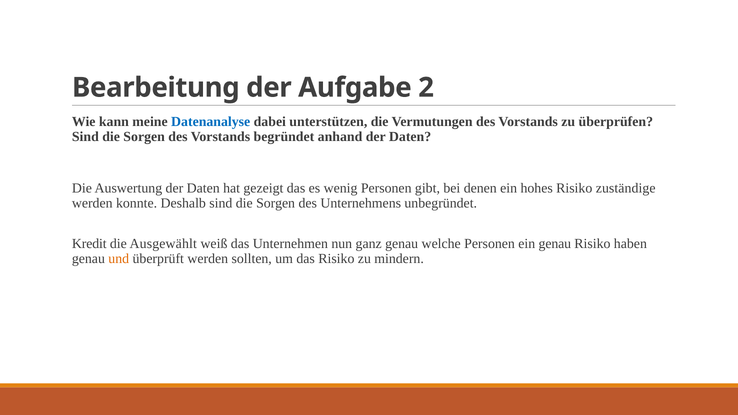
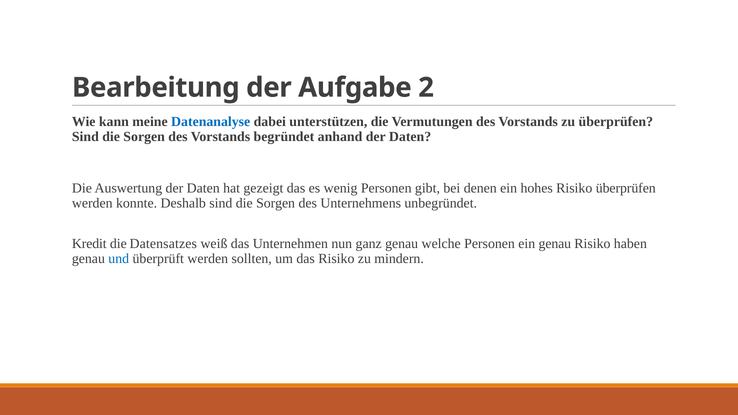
Risiko zuständige: zuständige -> überprüfen
Ausgewählt: Ausgewählt -> Datensatzes
und colour: orange -> blue
